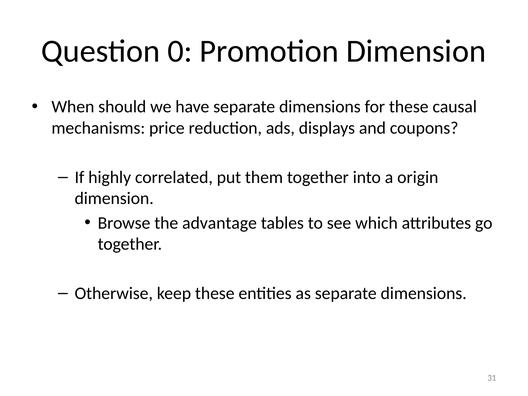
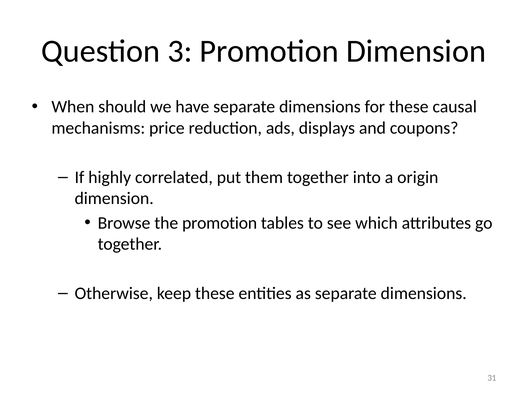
0: 0 -> 3
the advantage: advantage -> promotion
